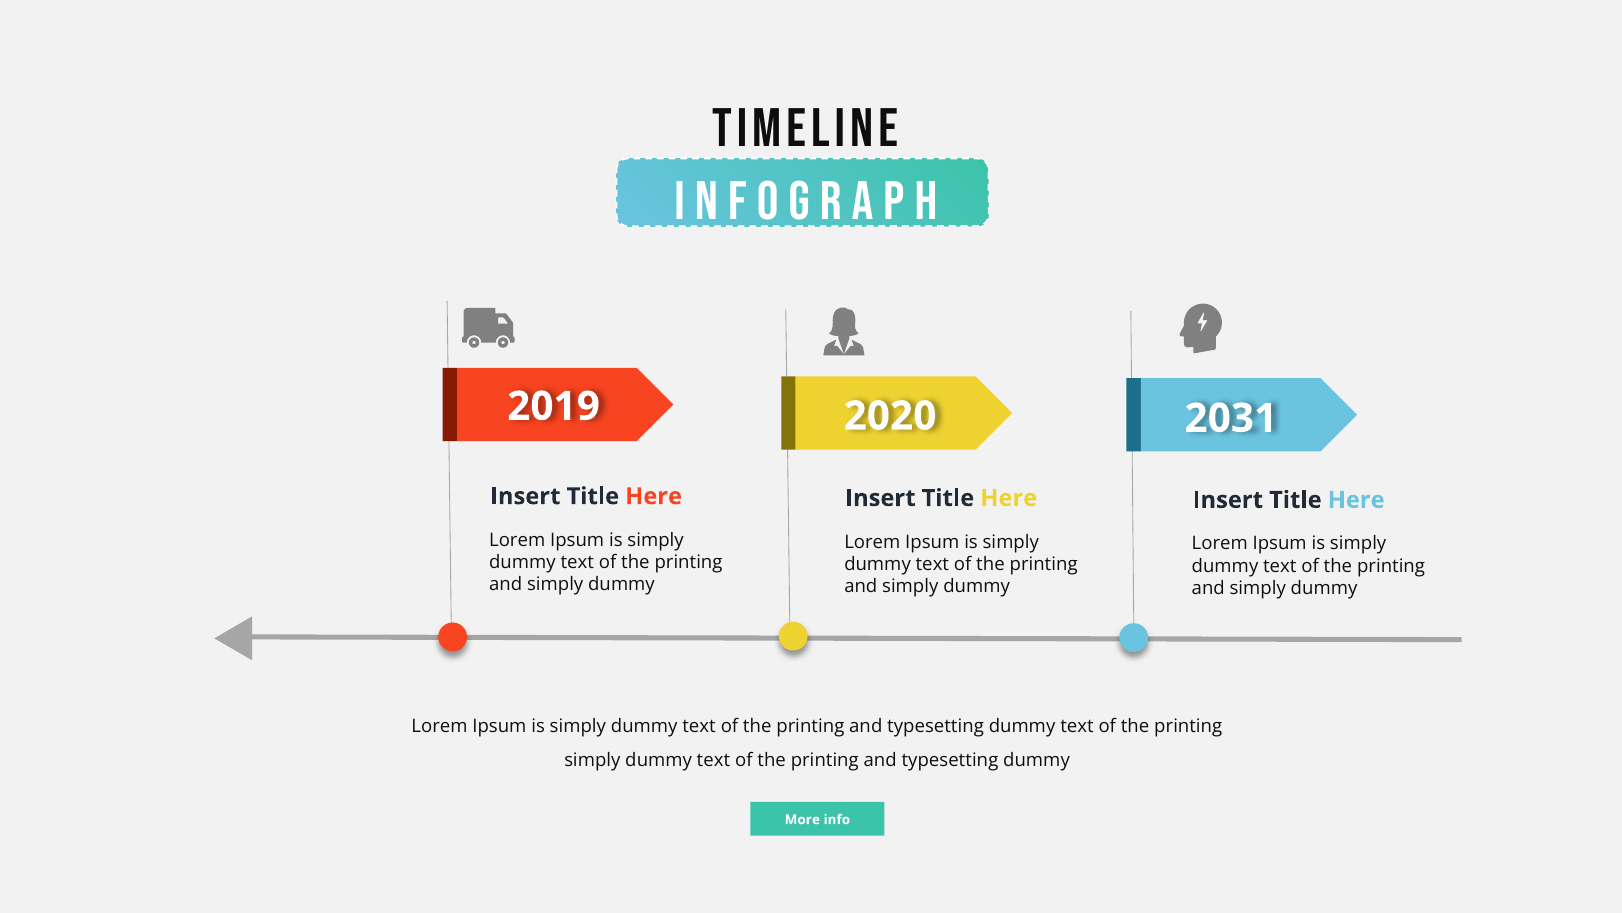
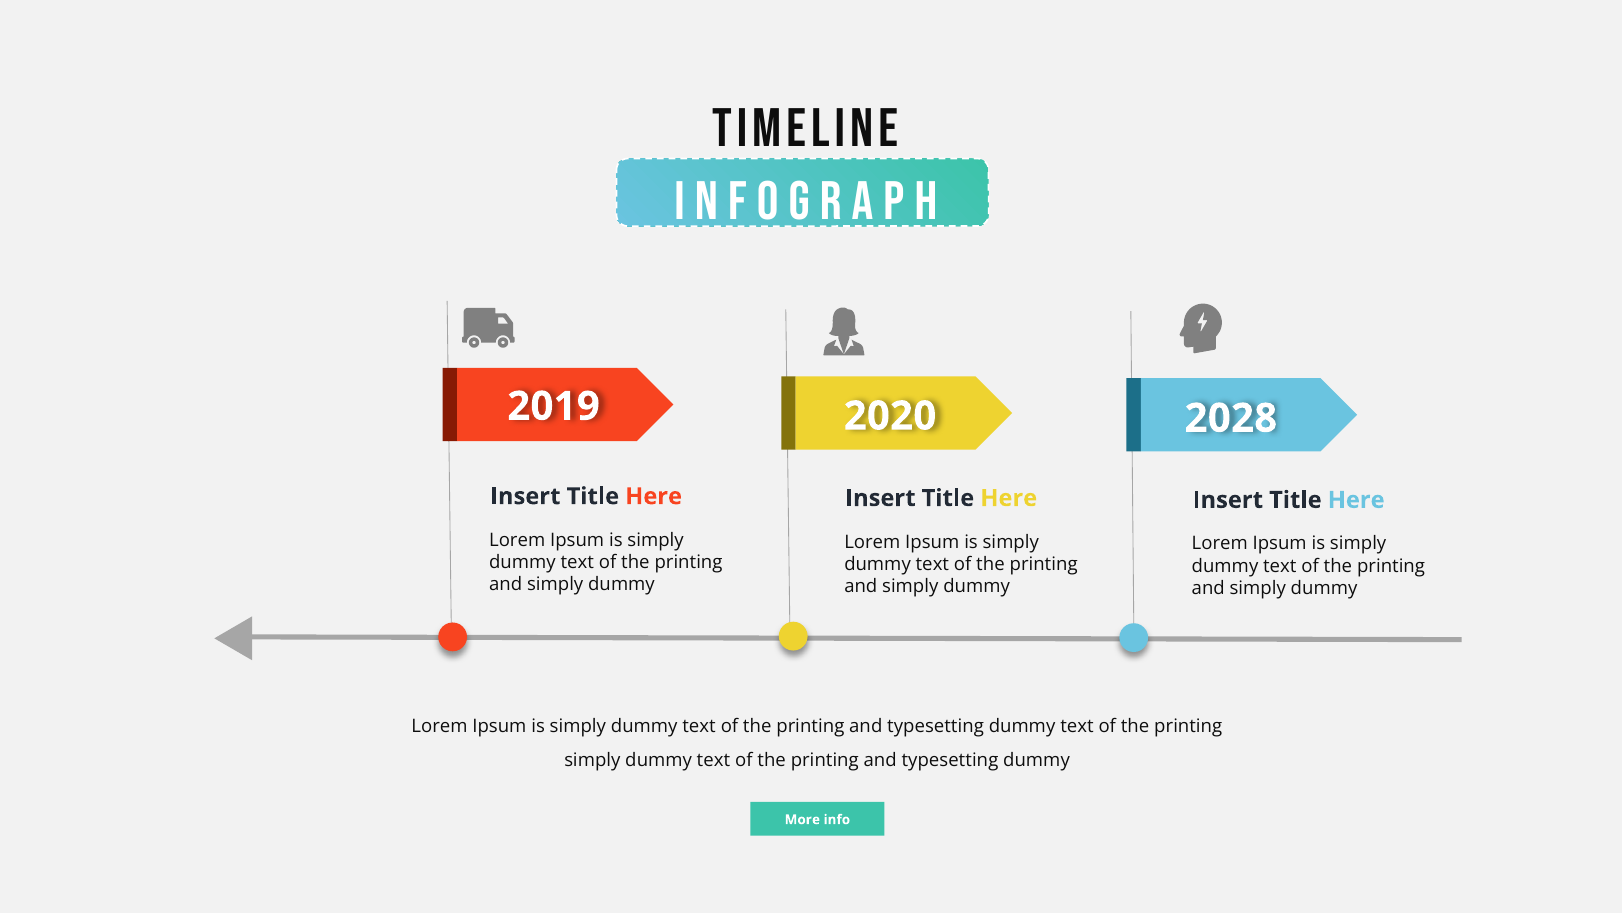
2031: 2031 -> 2028
